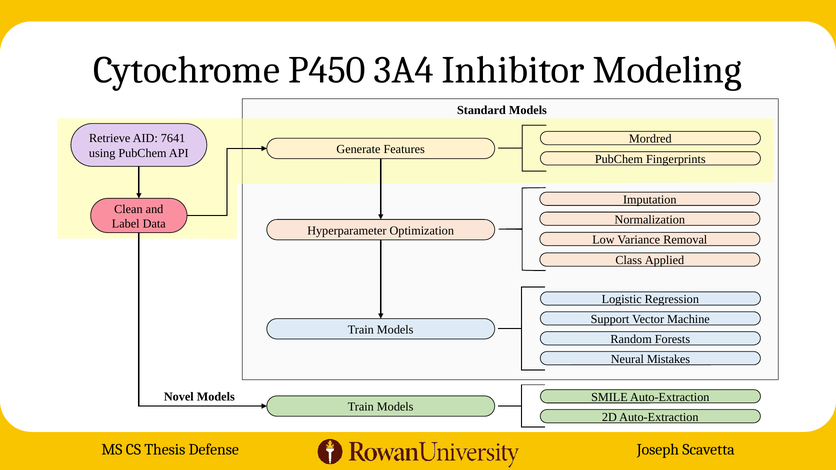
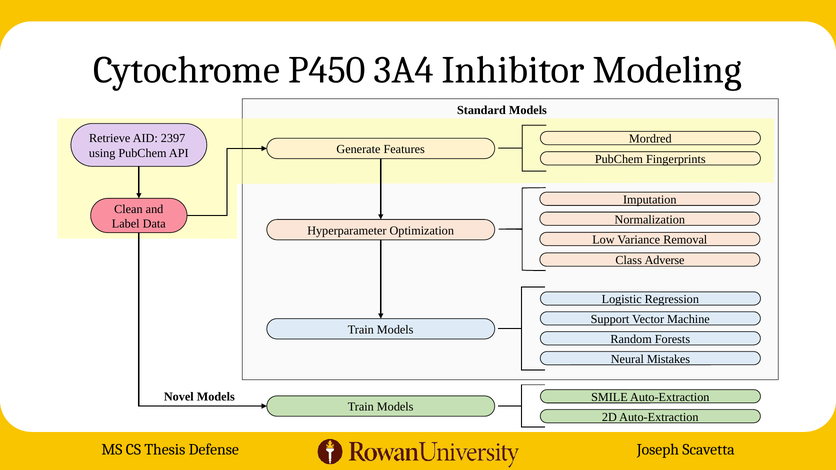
7641: 7641 -> 2397
Applied: Applied -> Adverse
